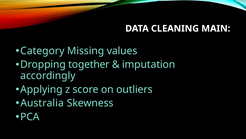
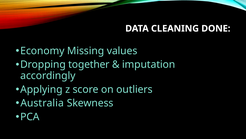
MAIN: MAIN -> DONE
Category: Category -> Economy
